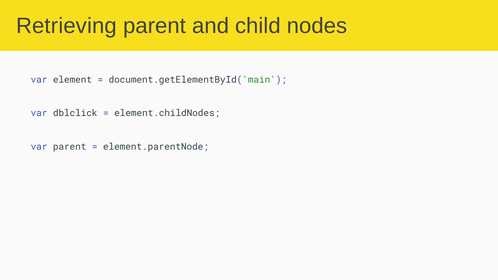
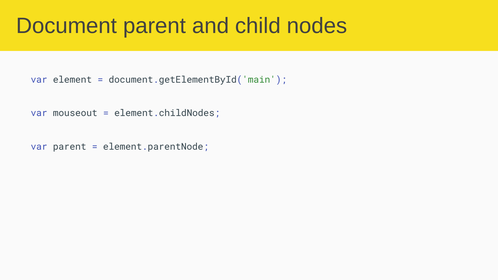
Retrieving: Retrieving -> Document
dblclick: dblclick -> mouseout
